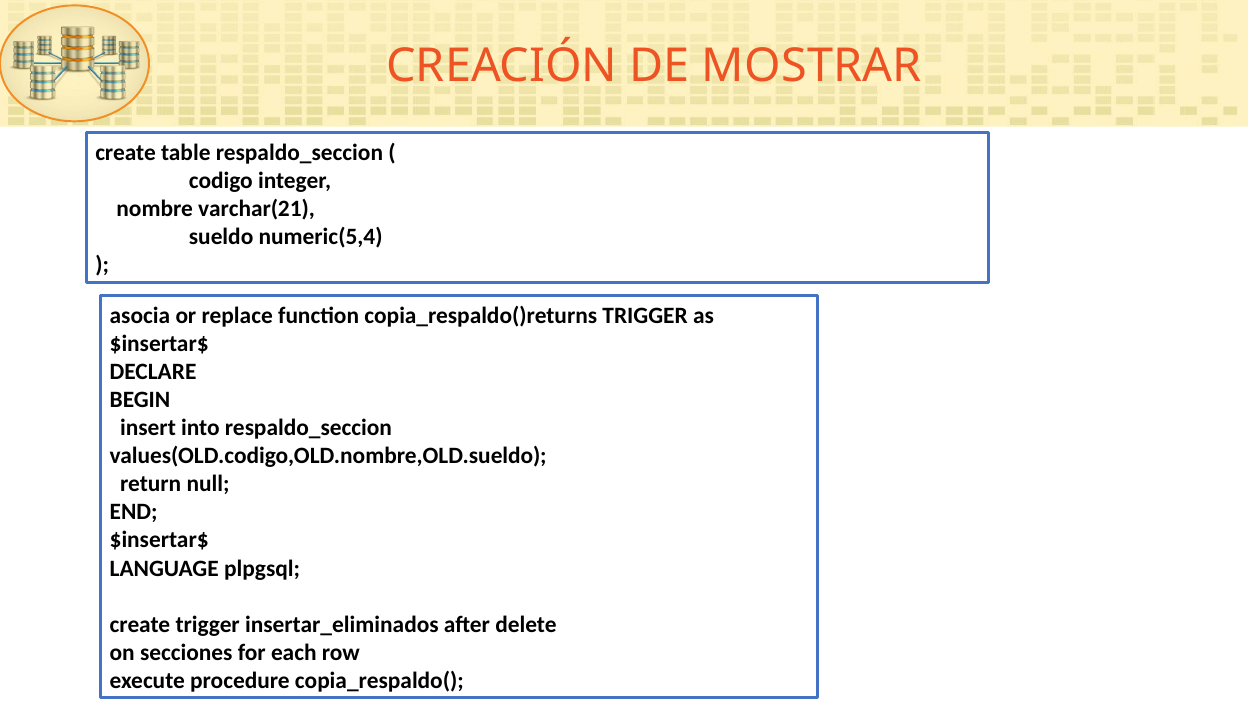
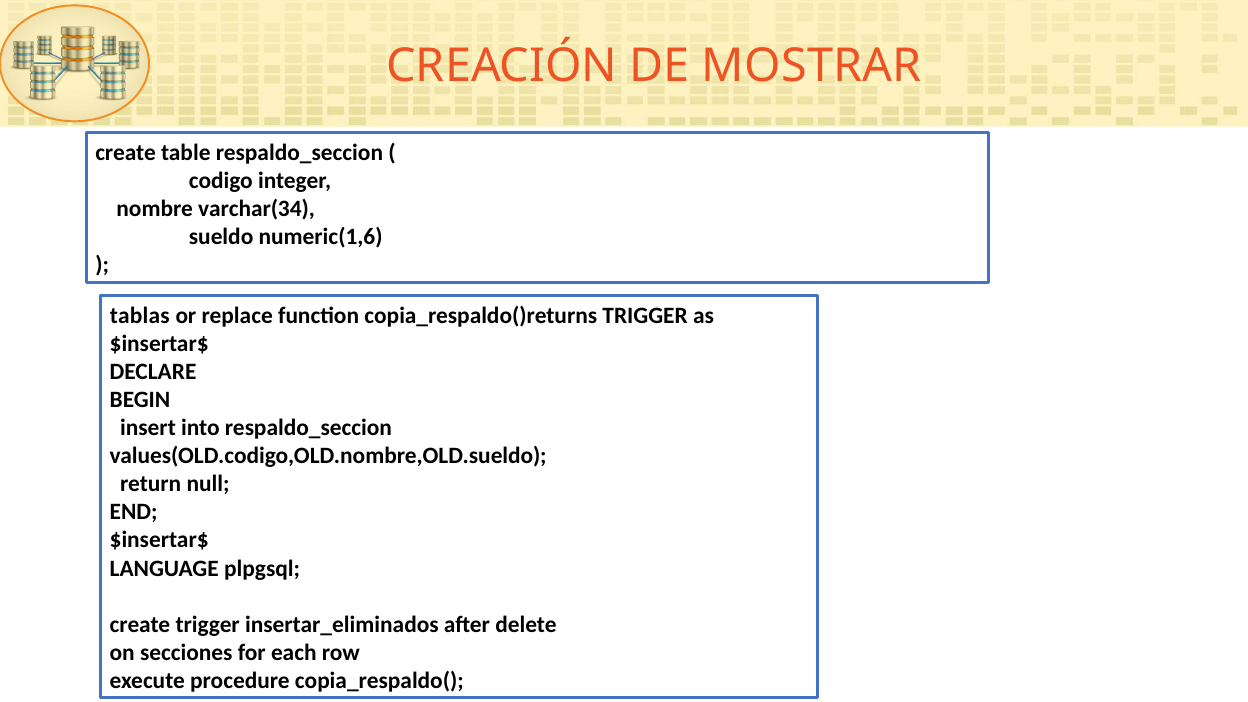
varchar(21: varchar(21 -> varchar(34
numeric(5,4: numeric(5,4 -> numeric(1,6
asocia: asocia -> tablas
